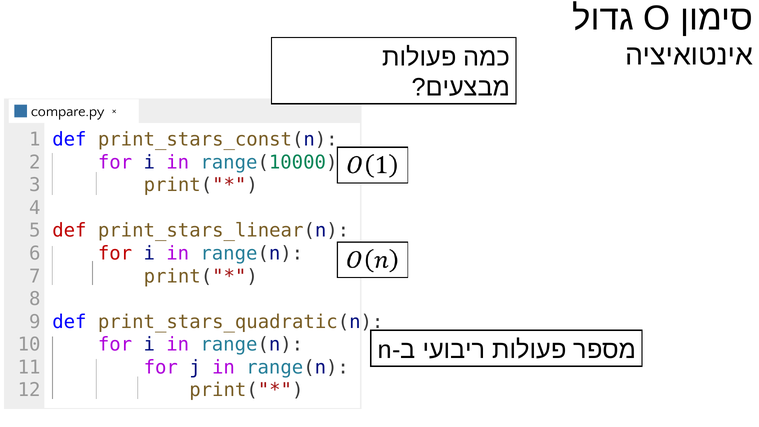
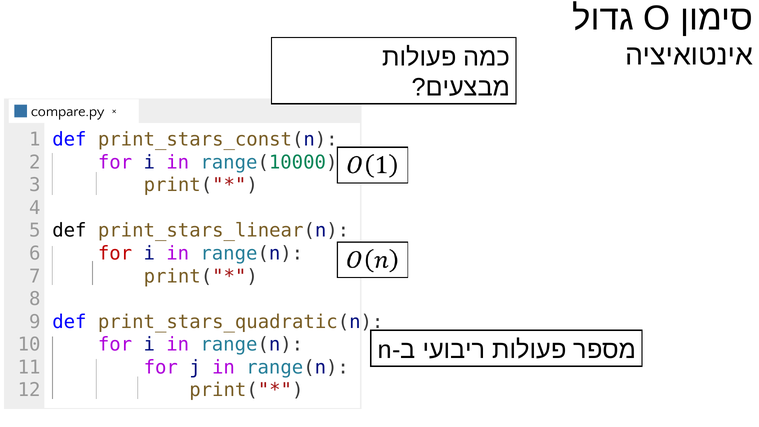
def at (69, 231) colour: red -> black
